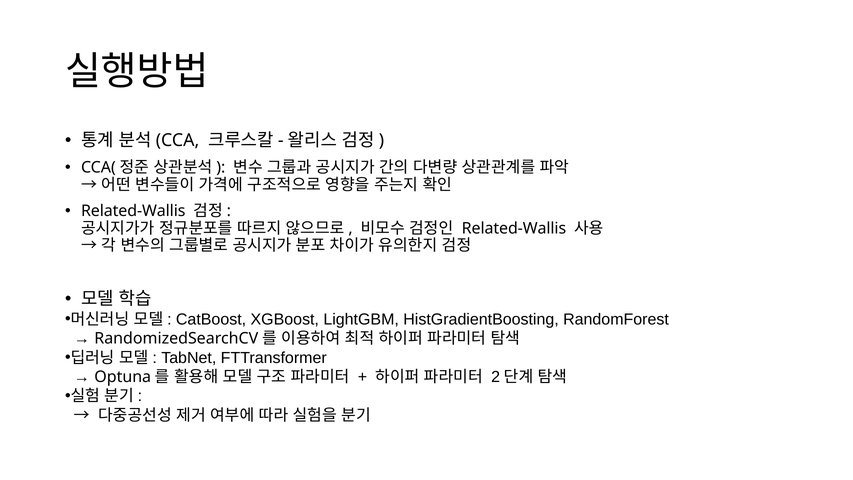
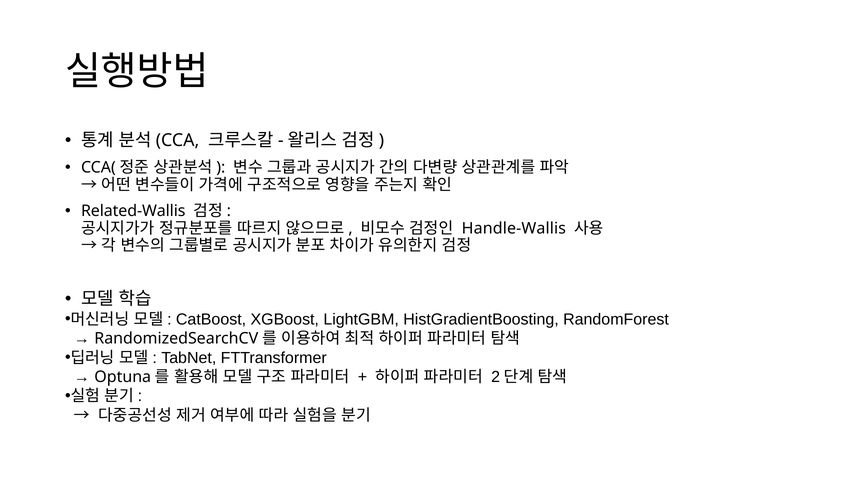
Related-Wallis at (514, 228): Related-Wallis -> Handle-Wallis
